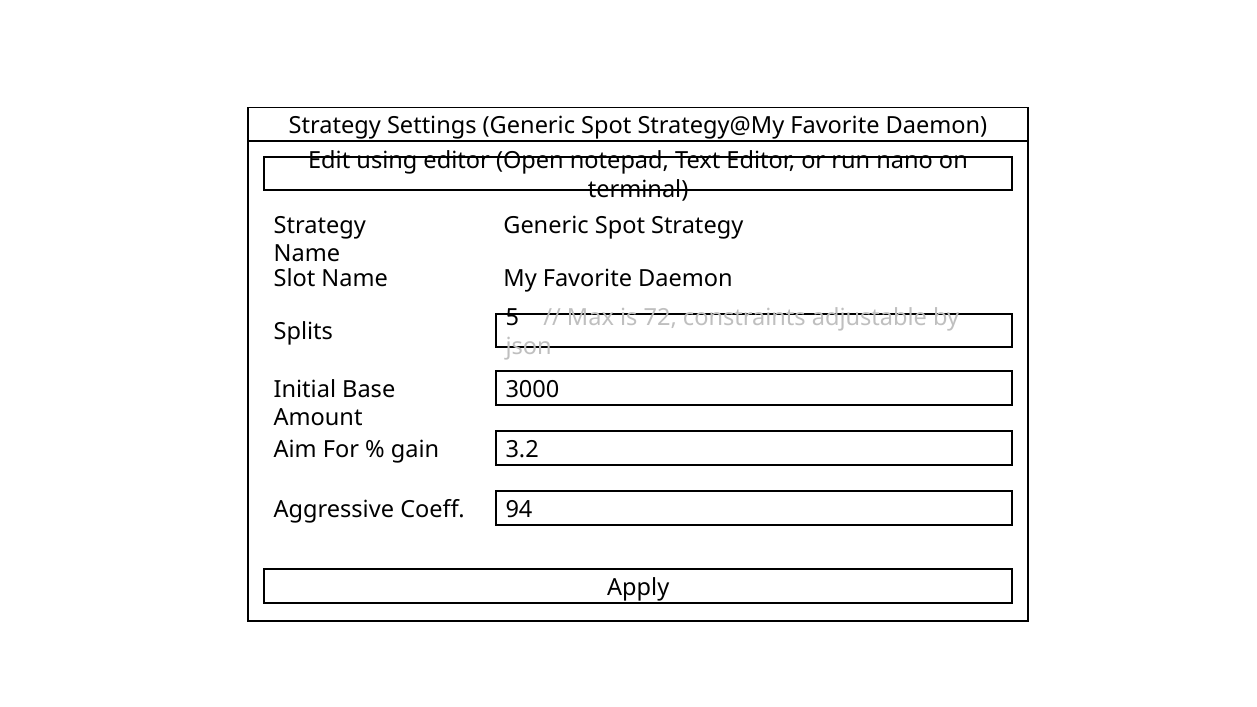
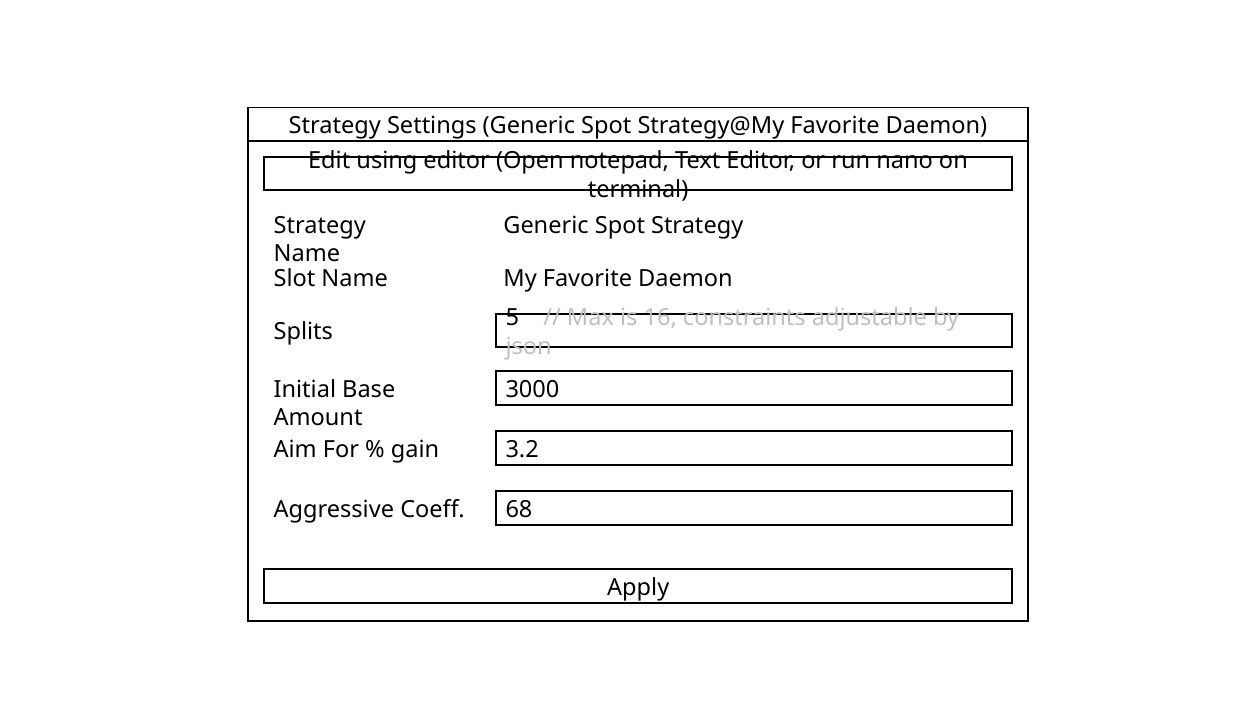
72: 72 -> 16
94: 94 -> 68
